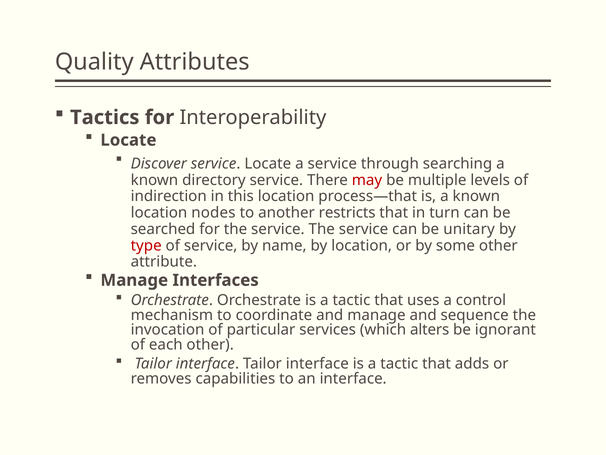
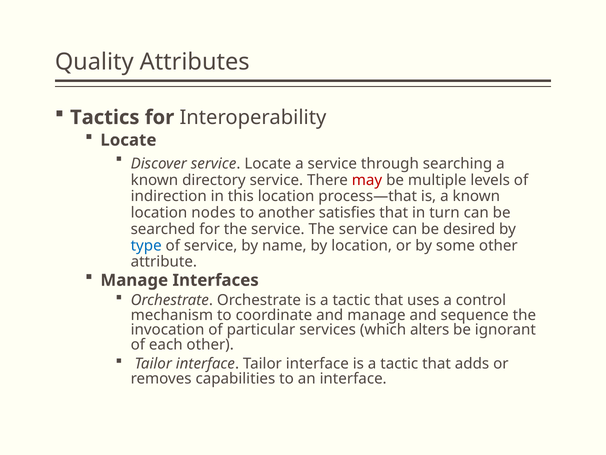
restricts: restricts -> satisfies
unitary: unitary -> desired
type colour: red -> blue
